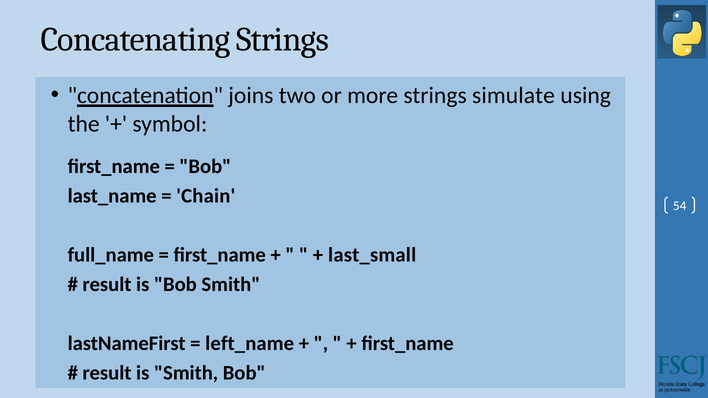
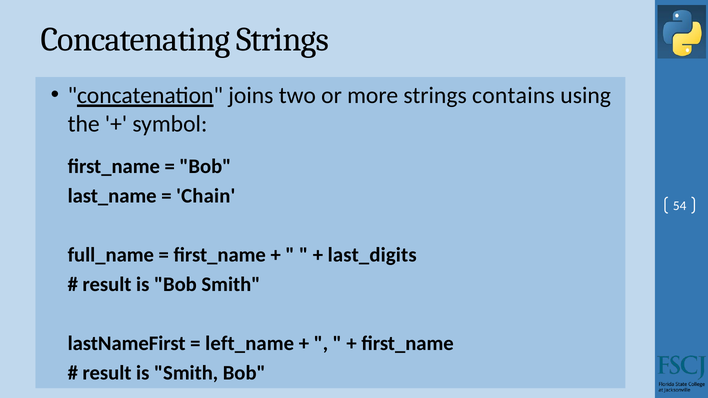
simulate: simulate -> contains
last_small: last_small -> last_digits
